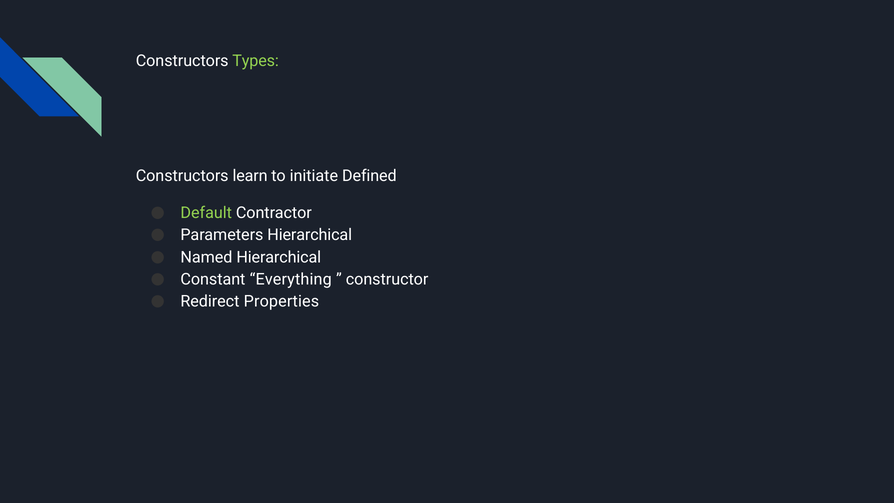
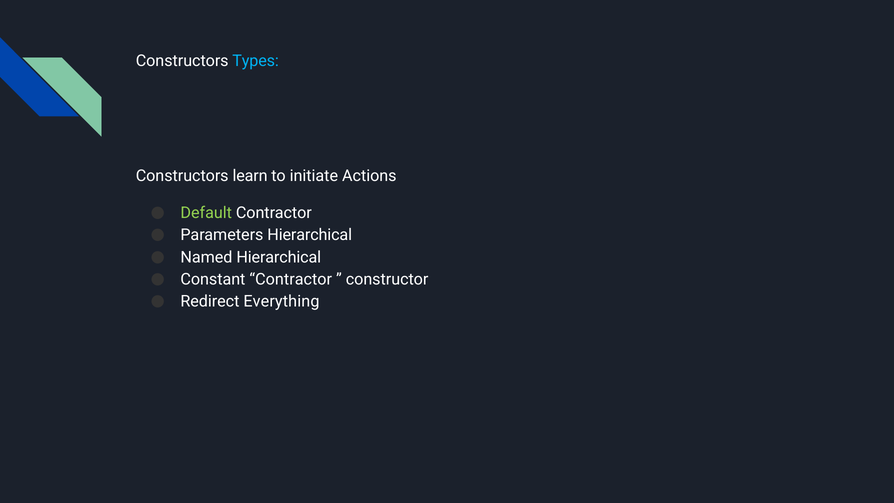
Types colour: light green -> light blue
Defined: Defined -> Actions
Constant Everything: Everything -> Contractor
Properties: Properties -> Everything
